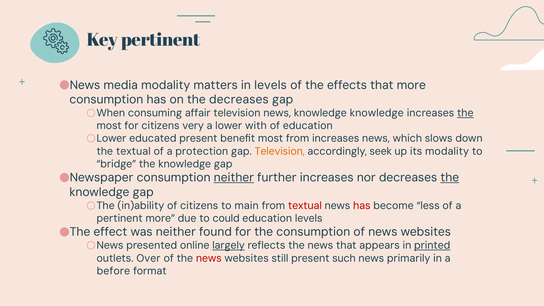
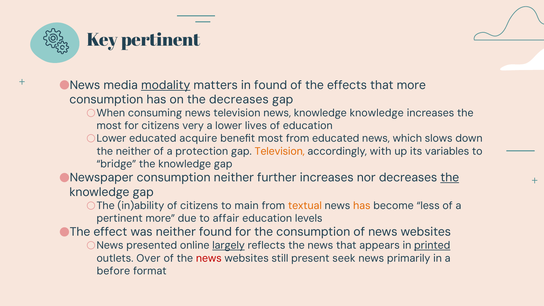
modality at (166, 85) underline: none -> present
in levels: levels -> found
consuming affair: affair -> news
the at (465, 113) underline: present -> none
with: with -> lives
educated present: present -> acquire
from increases: increases -> educated
the textual: textual -> neither
seek: seek -> with
its modality: modality -> variables
neither at (234, 178) underline: present -> none
textual at (305, 206) colour: red -> orange
has at (362, 206) colour: red -> orange
could: could -> affair
such: such -> seek
